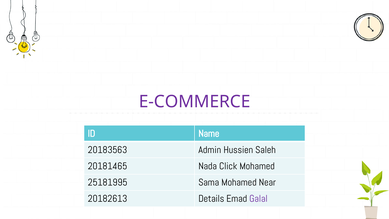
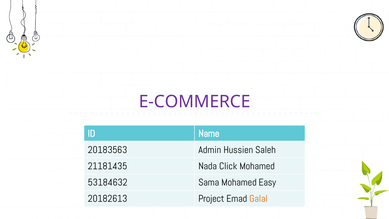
20181465: 20181465 -> 21181435
25181995: 25181995 -> 53184632
Near: Near -> Easy
Details: Details -> Project
Galal colour: purple -> orange
